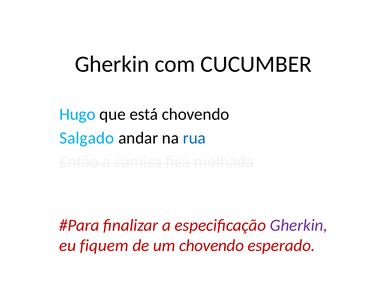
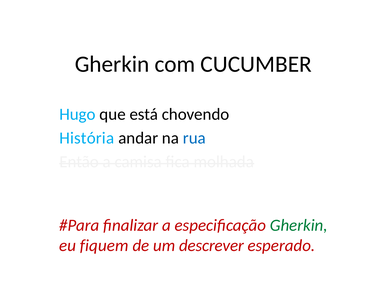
Salgado: Salgado -> História
Gherkin at (299, 225) colour: purple -> green
um chovendo: chovendo -> descrever
